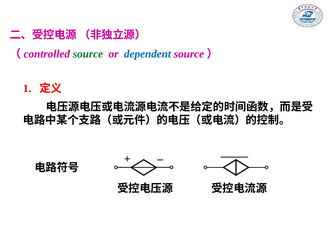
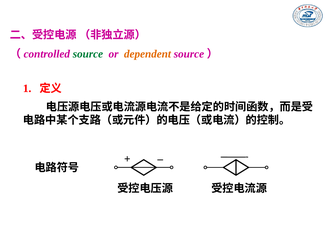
dependent colour: blue -> orange
